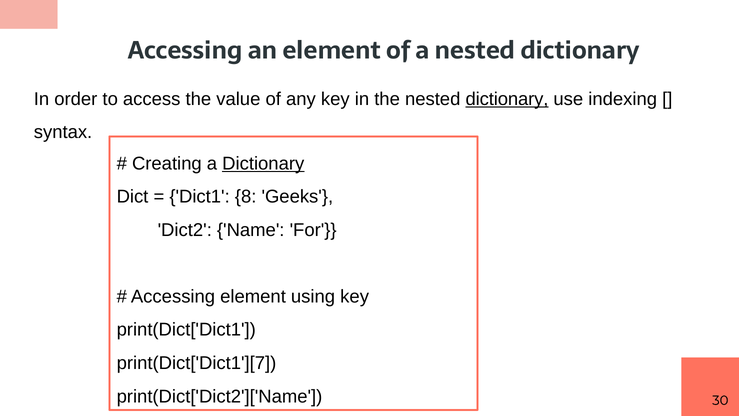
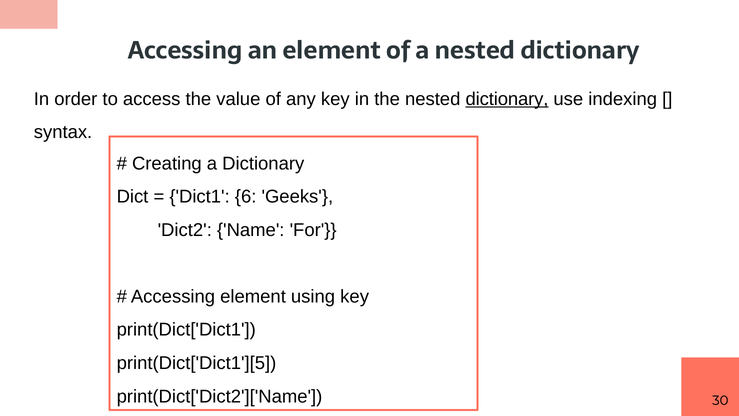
Dictionary at (263, 163) underline: present -> none
8: 8 -> 6
print(Dict['Dict1'][7: print(Dict['Dict1'][7 -> print(Dict['Dict1'][5
